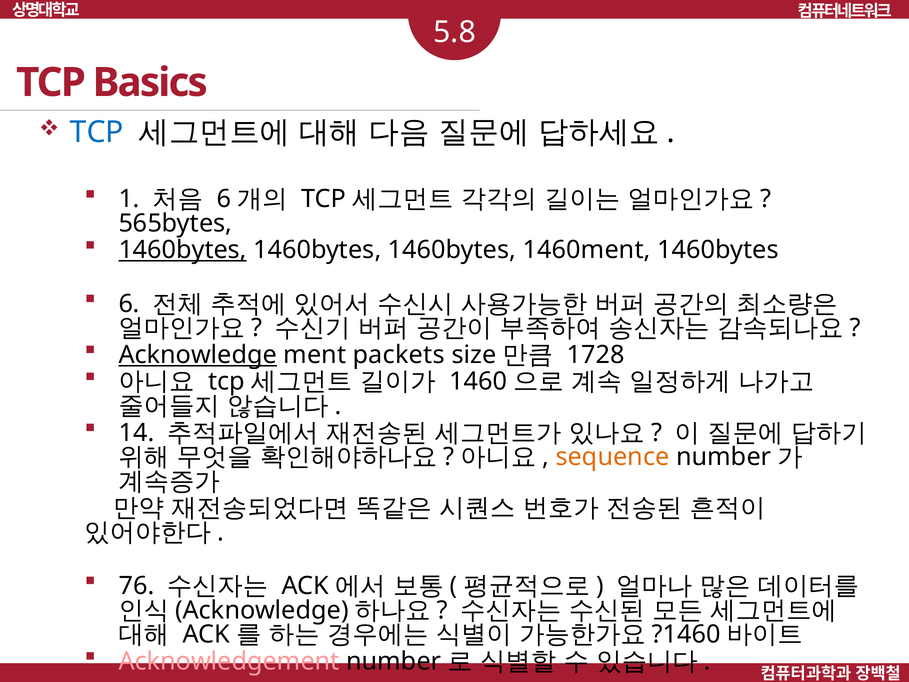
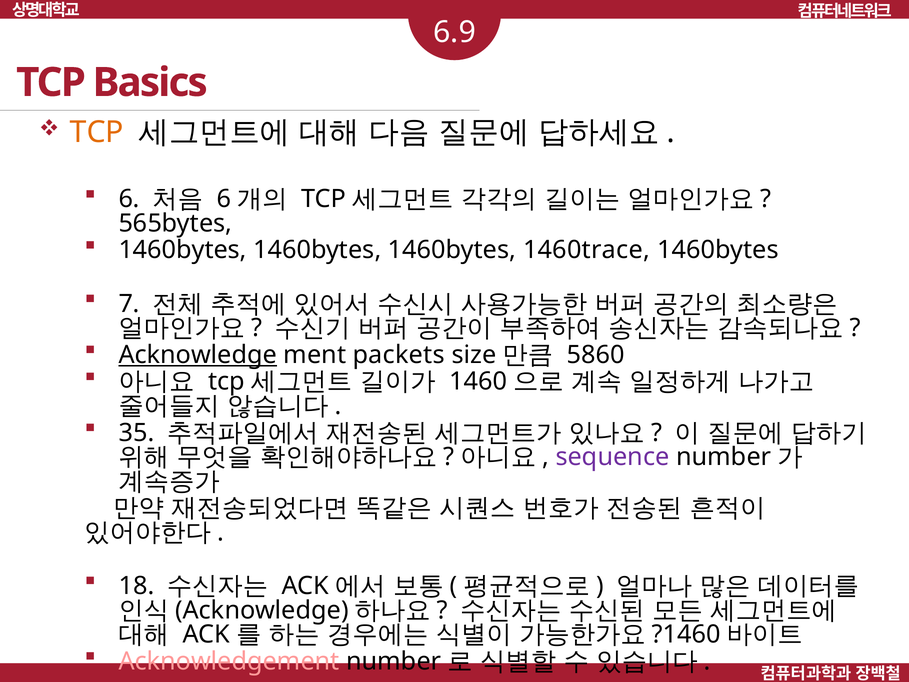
5.8: 5.8 -> 6.9
TCP at (97, 132) colour: blue -> orange
1: 1 -> 6
1460bytes at (183, 250) underline: present -> none
1460ment: 1460ment -> 1460trace
6: 6 -> 7
1728: 1728 -> 5860
14: 14 -> 35
sequence colour: orange -> purple
76: 76 -> 18
